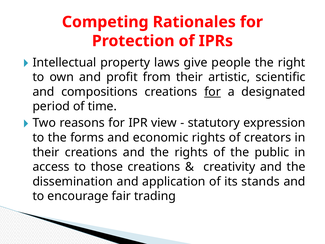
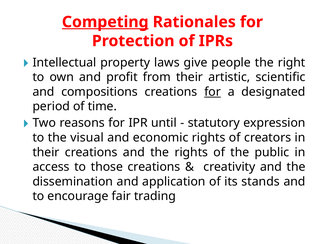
Competing underline: none -> present
view: view -> until
forms: forms -> visual
